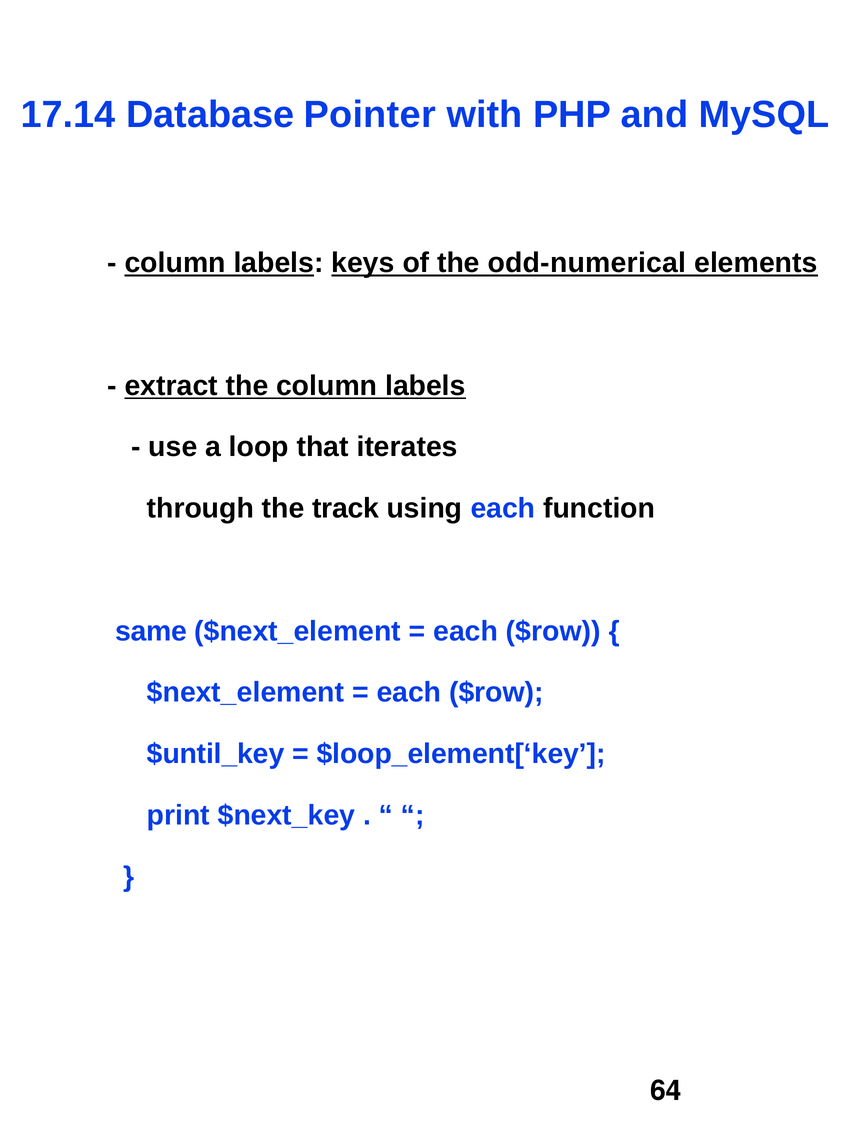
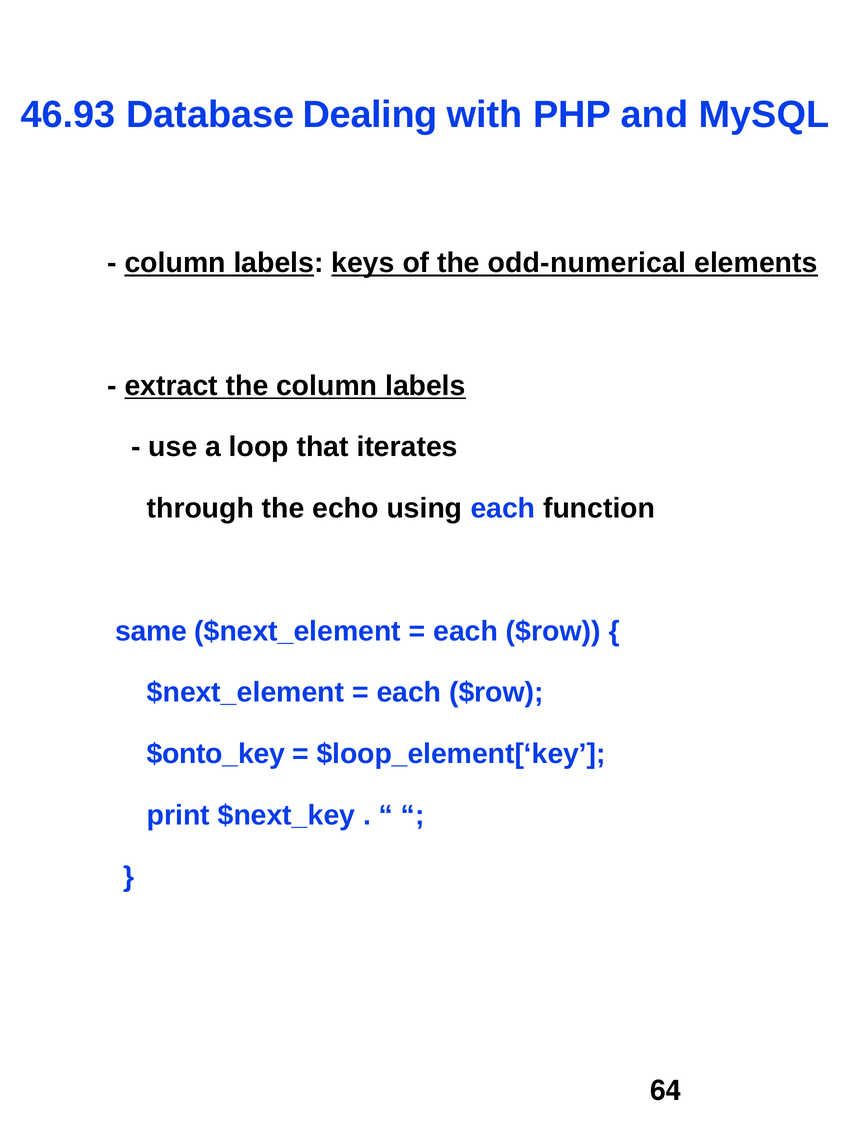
17.14: 17.14 -> 46.93
Pointer: Pointer -> Dealing
track: track -> echo
$until_key: $until_key -> $onto_key
